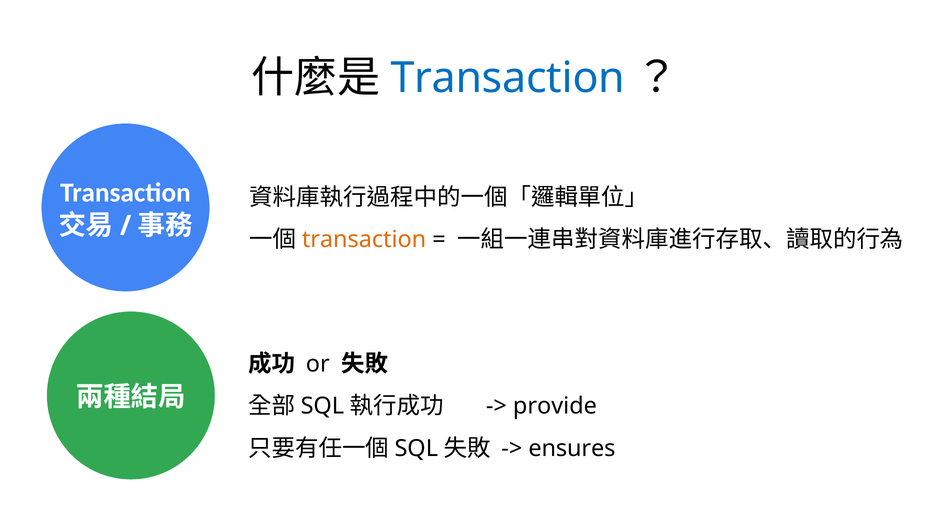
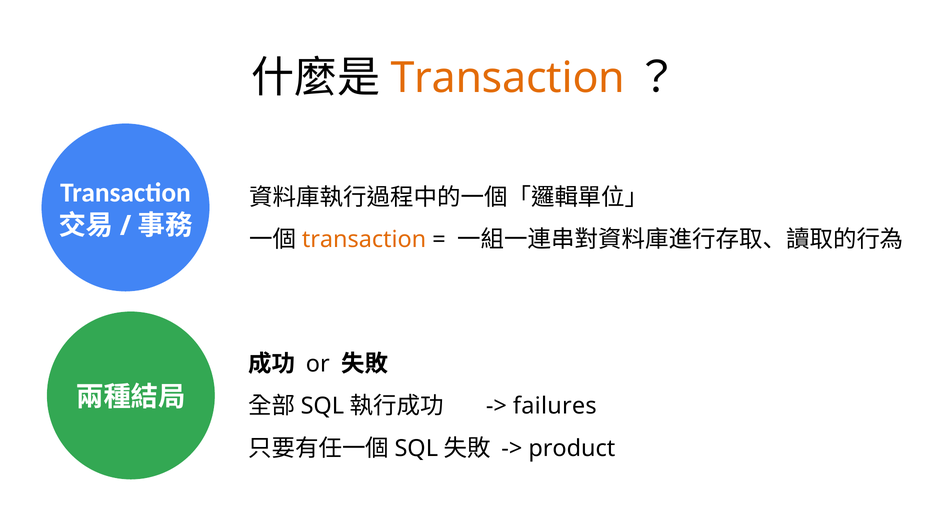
Transaction at (508, 78) colour: blue -> orange
provide: provide -> failures
ensures: ensures -> product
